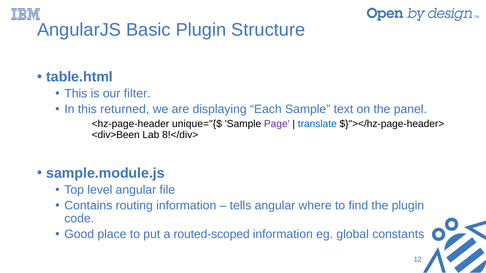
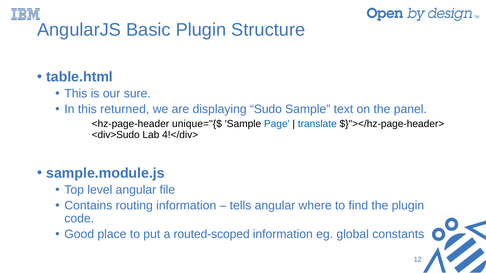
filter: filter -> sure
Each: Each -> Sudo
Page colour: purple -> blue
<div>Been: <div>Been -> <div>Sudo
8!</div>: 8!</div> -> 4!</div>
